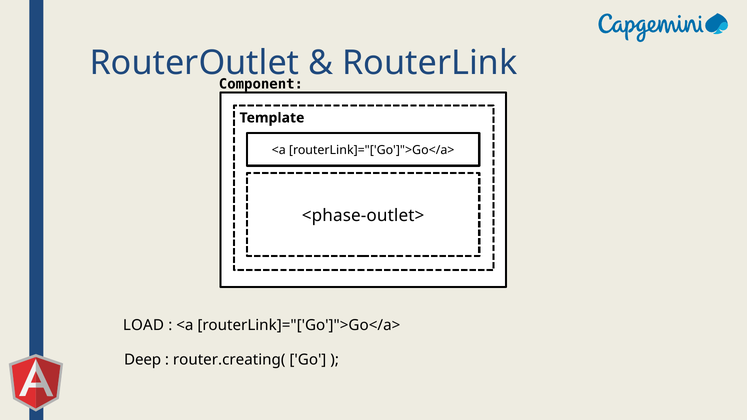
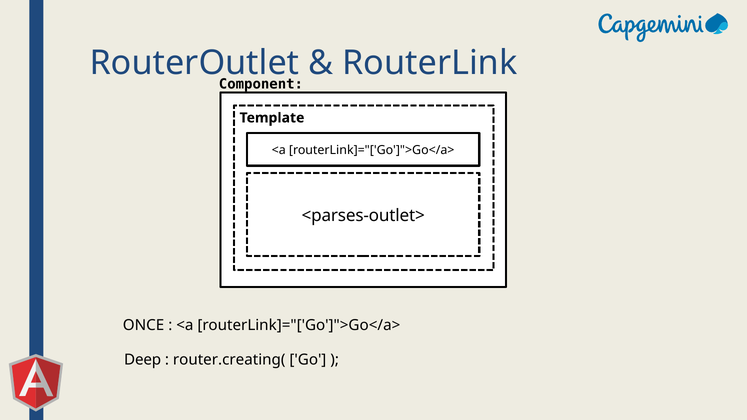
<phase-outlet>: <phase-outlet> -> <parses-outlet>
LOAD: LOAD -> ONCE
